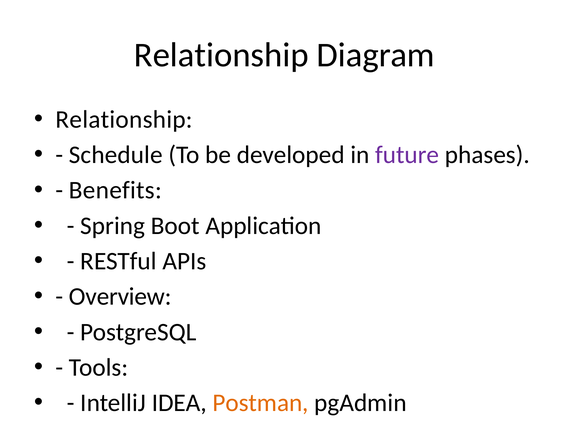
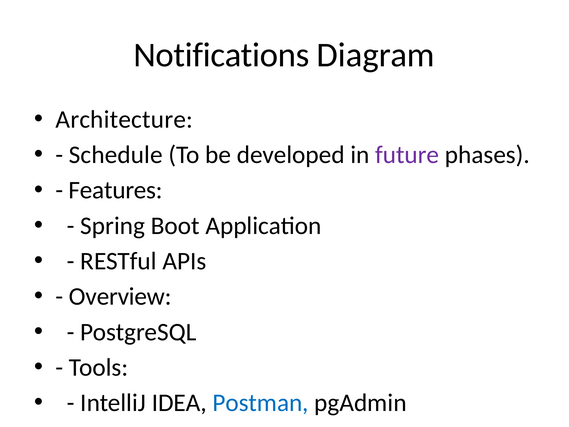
Relationship at (221, 55): Relationship -> Notifications
Relationship at (124, 119): Relationship -> Architecture
Benefits: Benefits -> Features
Postman colour: orange -> blue
